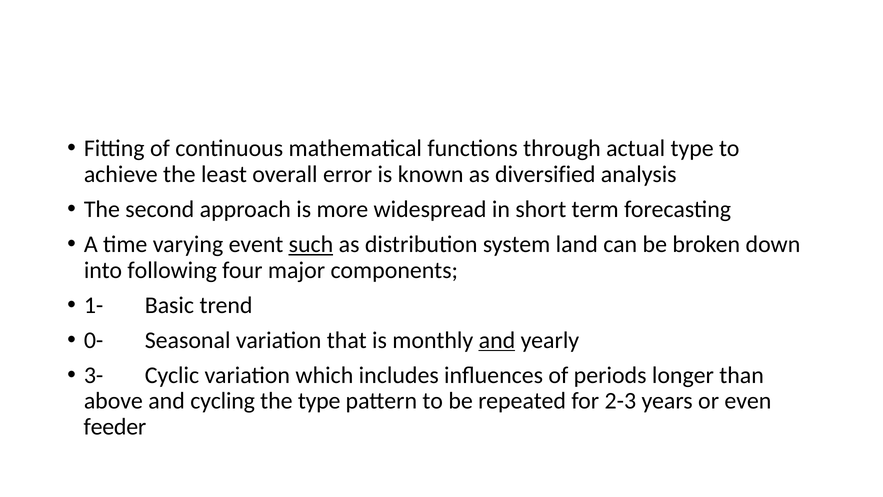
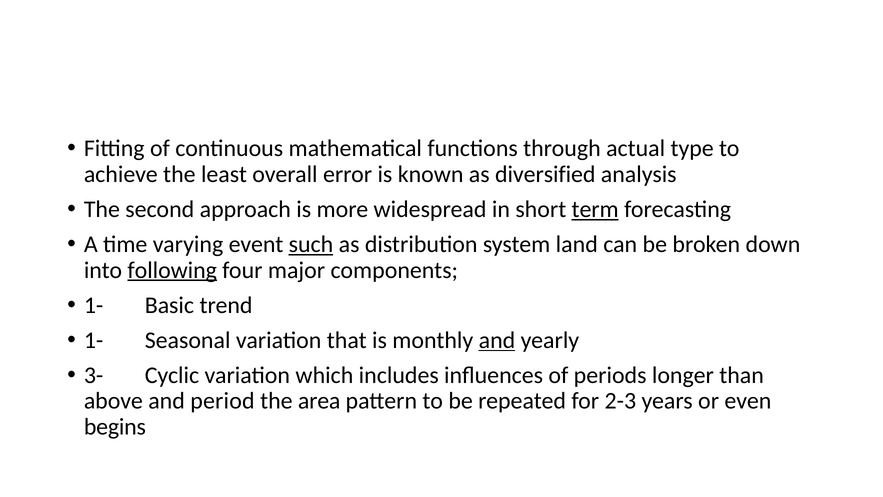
term underline: none -> present
following underline: none -> present
0- at (94, 340): 0- -> 1-
cycling: cycling -> period
the type: type -> area
feeder: feeder -> begins
